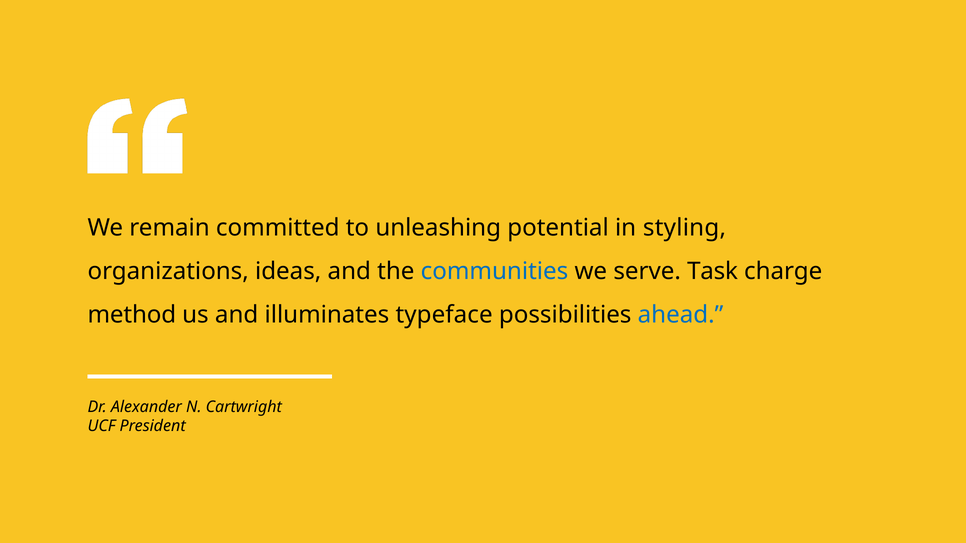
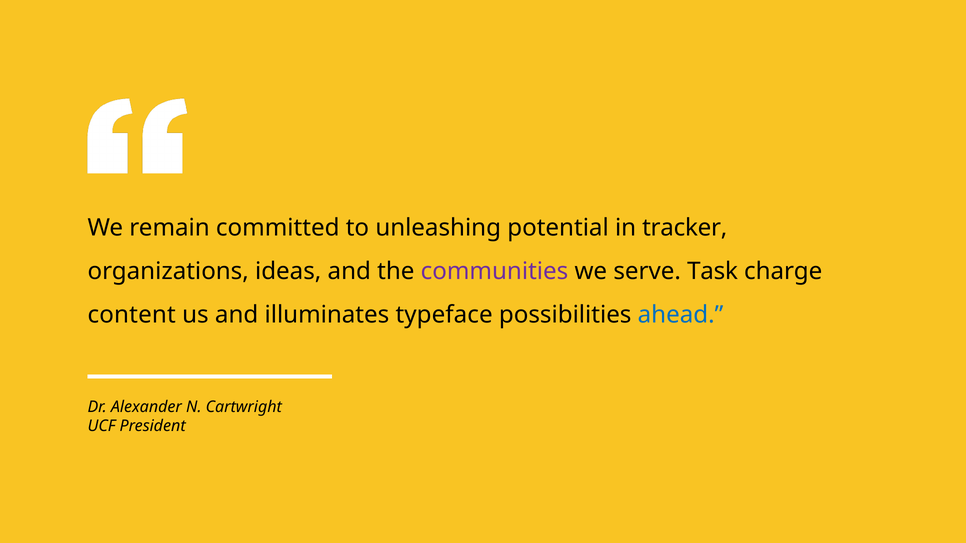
styling: styling -> tracker
communities colour: blue -> purple
method: method -> content
